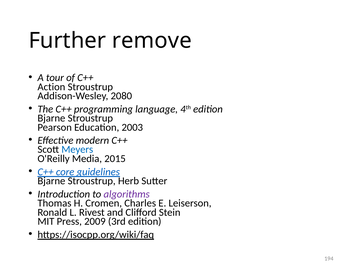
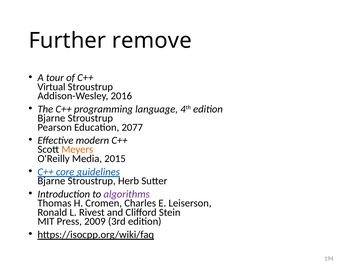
Action: Action -> Virtual
2080: 2080 -> 2016
2003: 2003 -> 2077
Meyers colour: blue -> orange
